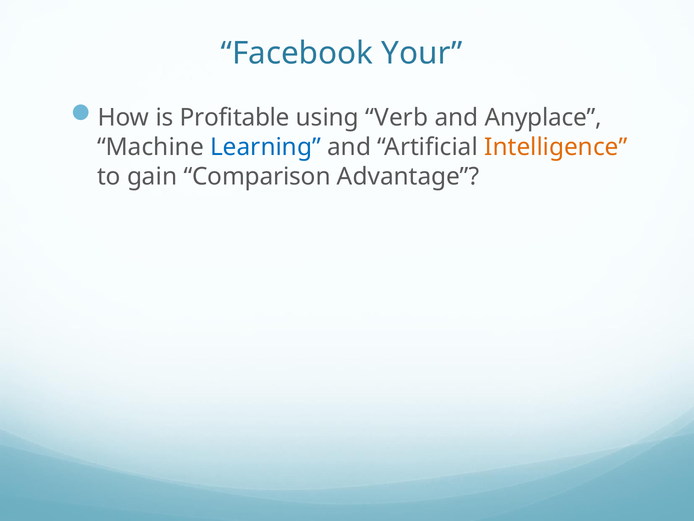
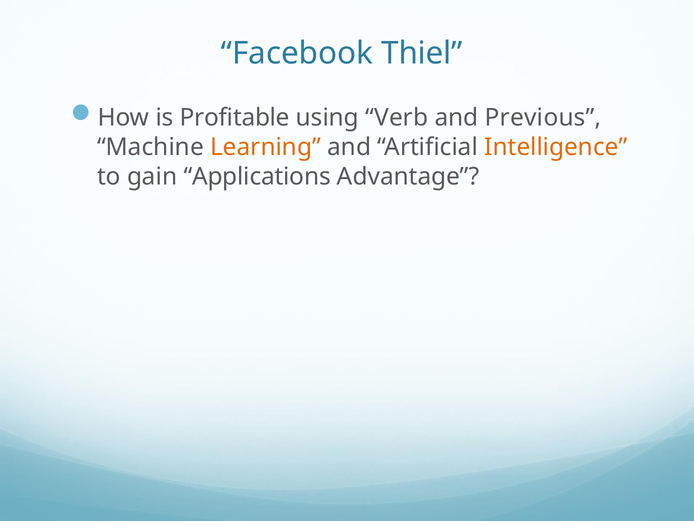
Your: Your -> Thiel
Anyplace: Anyplace -> Previous
Learning colour: blue -> orange
Comparison: Comparison -> Applications
